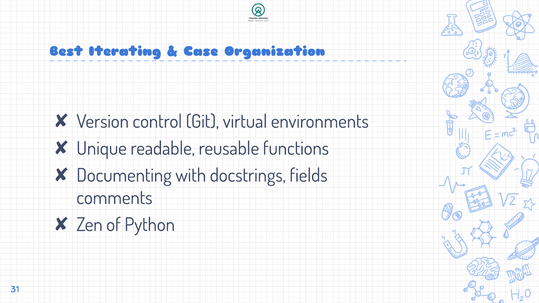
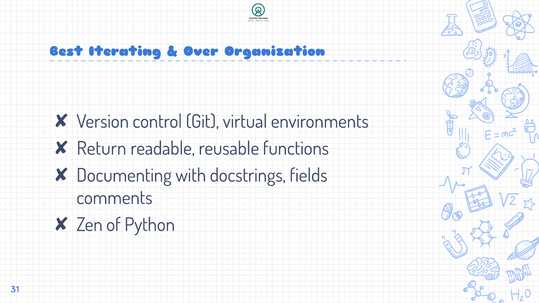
Case: Case -> Over
Unique: Unique -> Return
